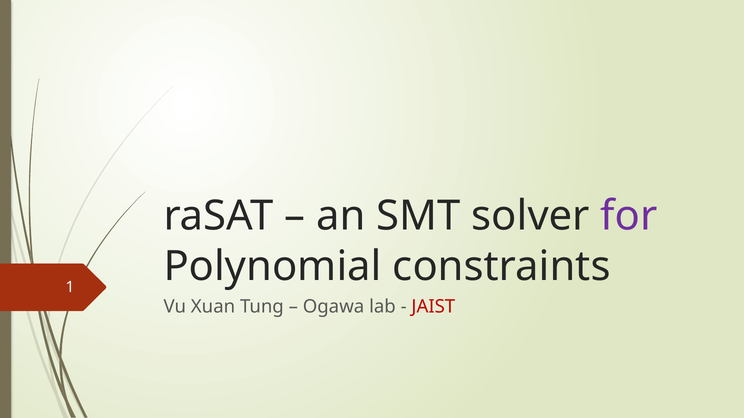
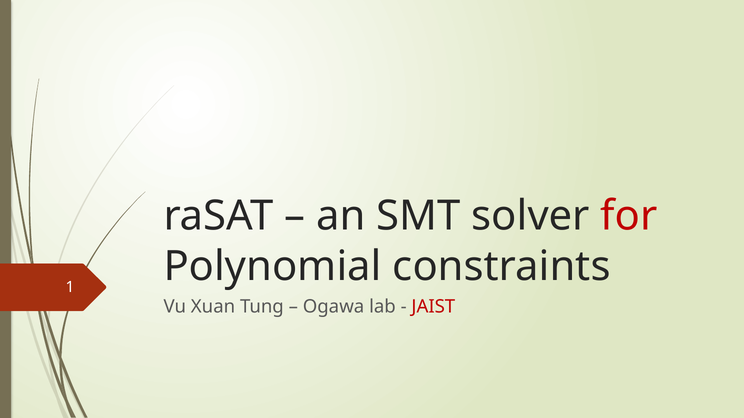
for colour: purple -> red
